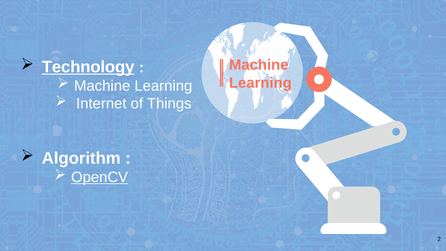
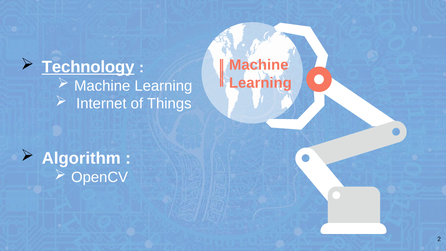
OpenCV underline: present -> none
